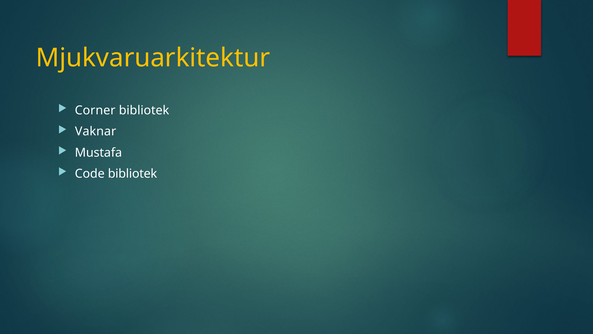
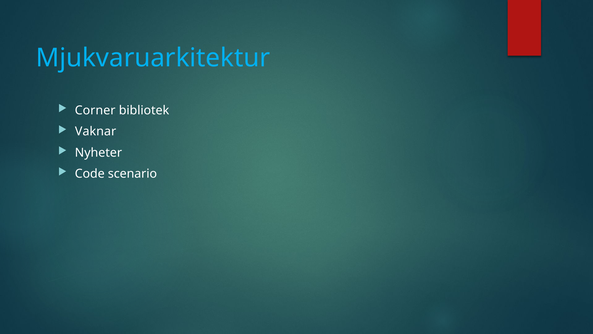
Mjukvaruarkitektur colour: yellow -> light blue
Mustafa: Mustafa -> Nyheter
Code bibliotek: bibliotek -> scenario
